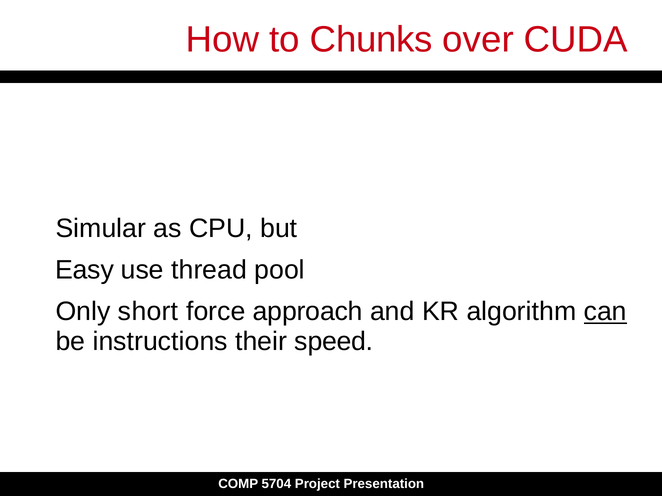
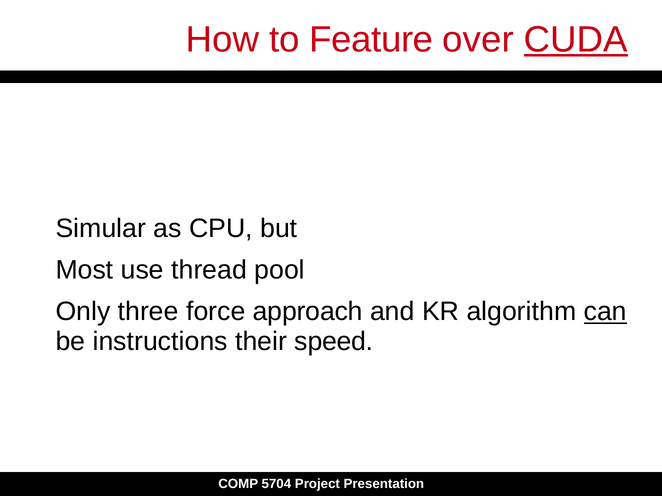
Chunks: Chunks -> Feature
CUDA underline: none -> present
Easy: Easy -> Most
short: short -> three
